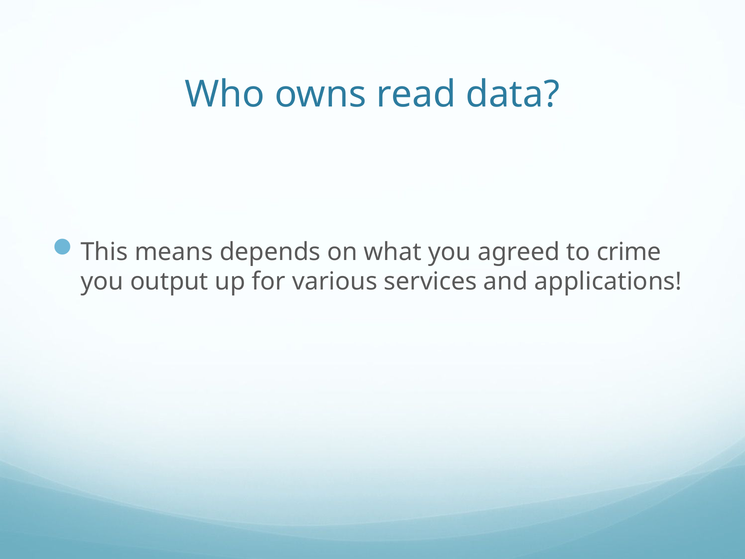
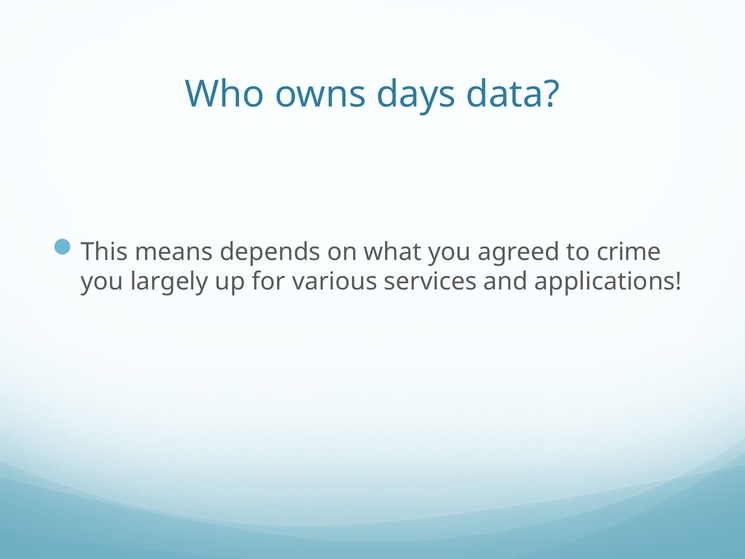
read: read -> days
output: output -> largely
